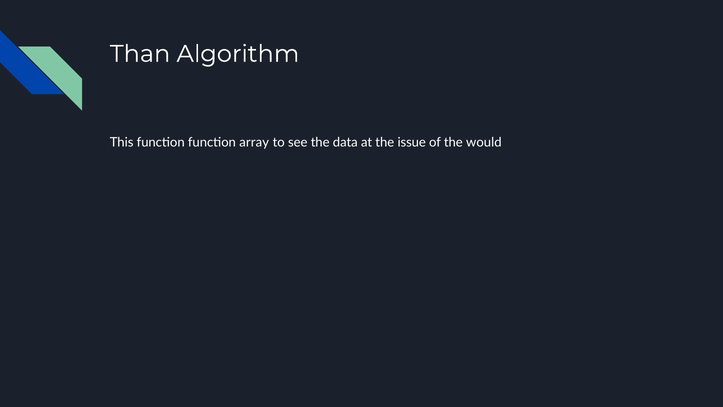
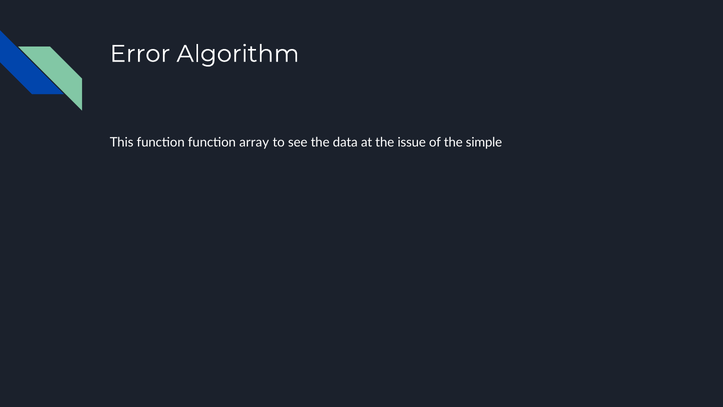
Than: Than -> Error
would: would -> simple
